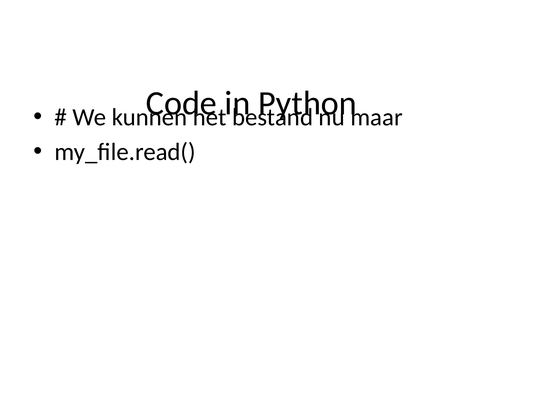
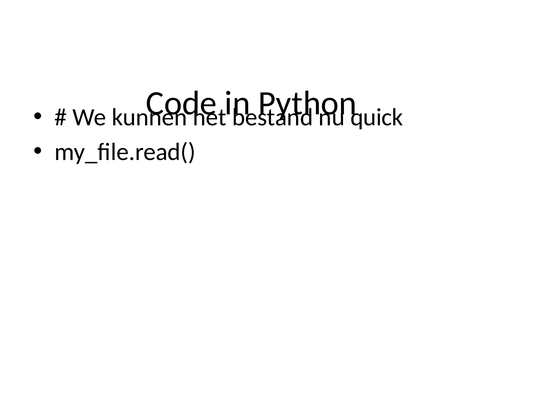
maar: maar -> quick
